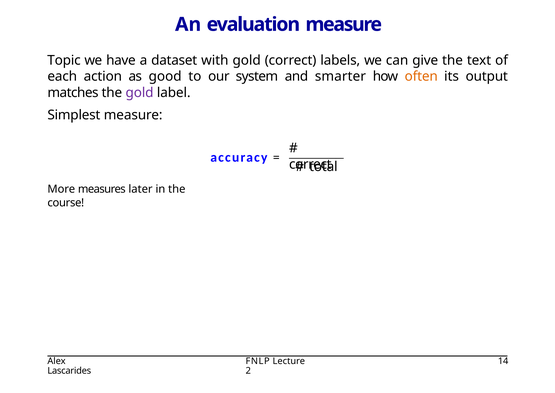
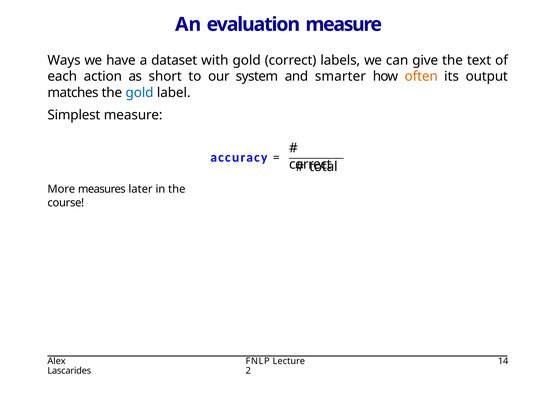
Topic: Topic -> Ways
good: good -> short
gold at (140, 93) colour: purple -> blue
